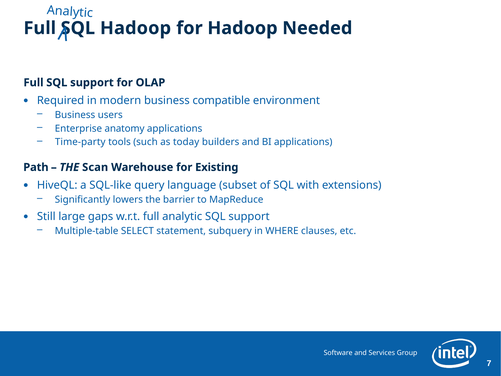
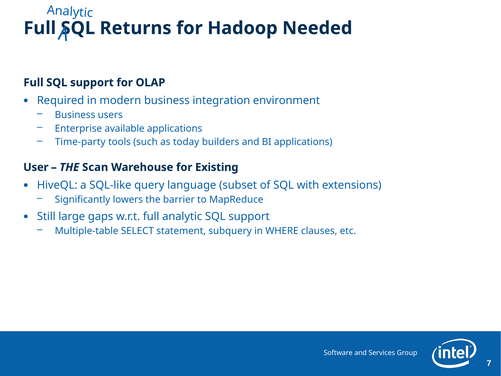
SQL Hadoop: Hadoop -> Returns
compatible: compatible -> integration
anatomy: anatomy -> available
Path: Path -> User
